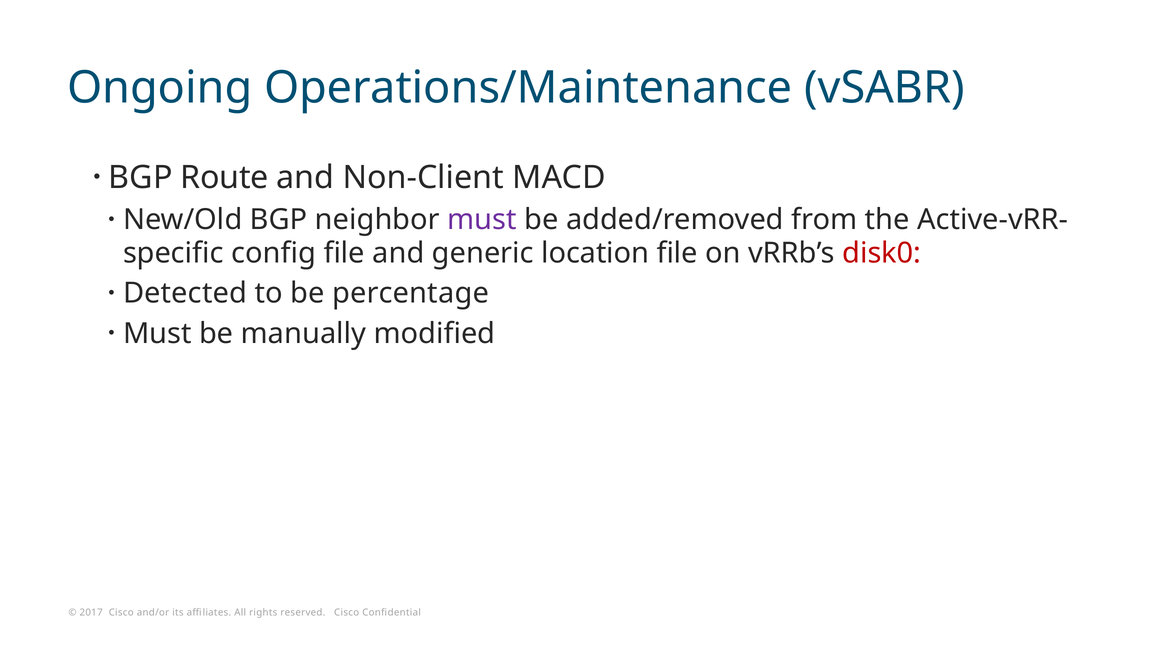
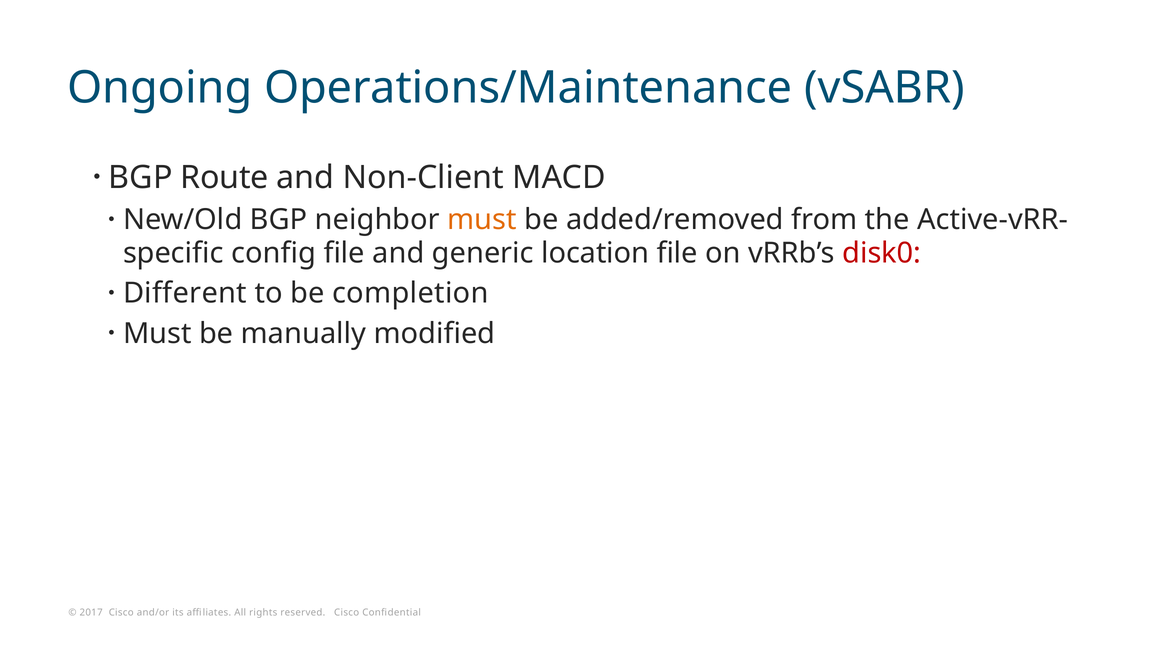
must at (482, 220) colour: purple -> orange
Detected: Detected -> Different
percentage: percentage -> completion
